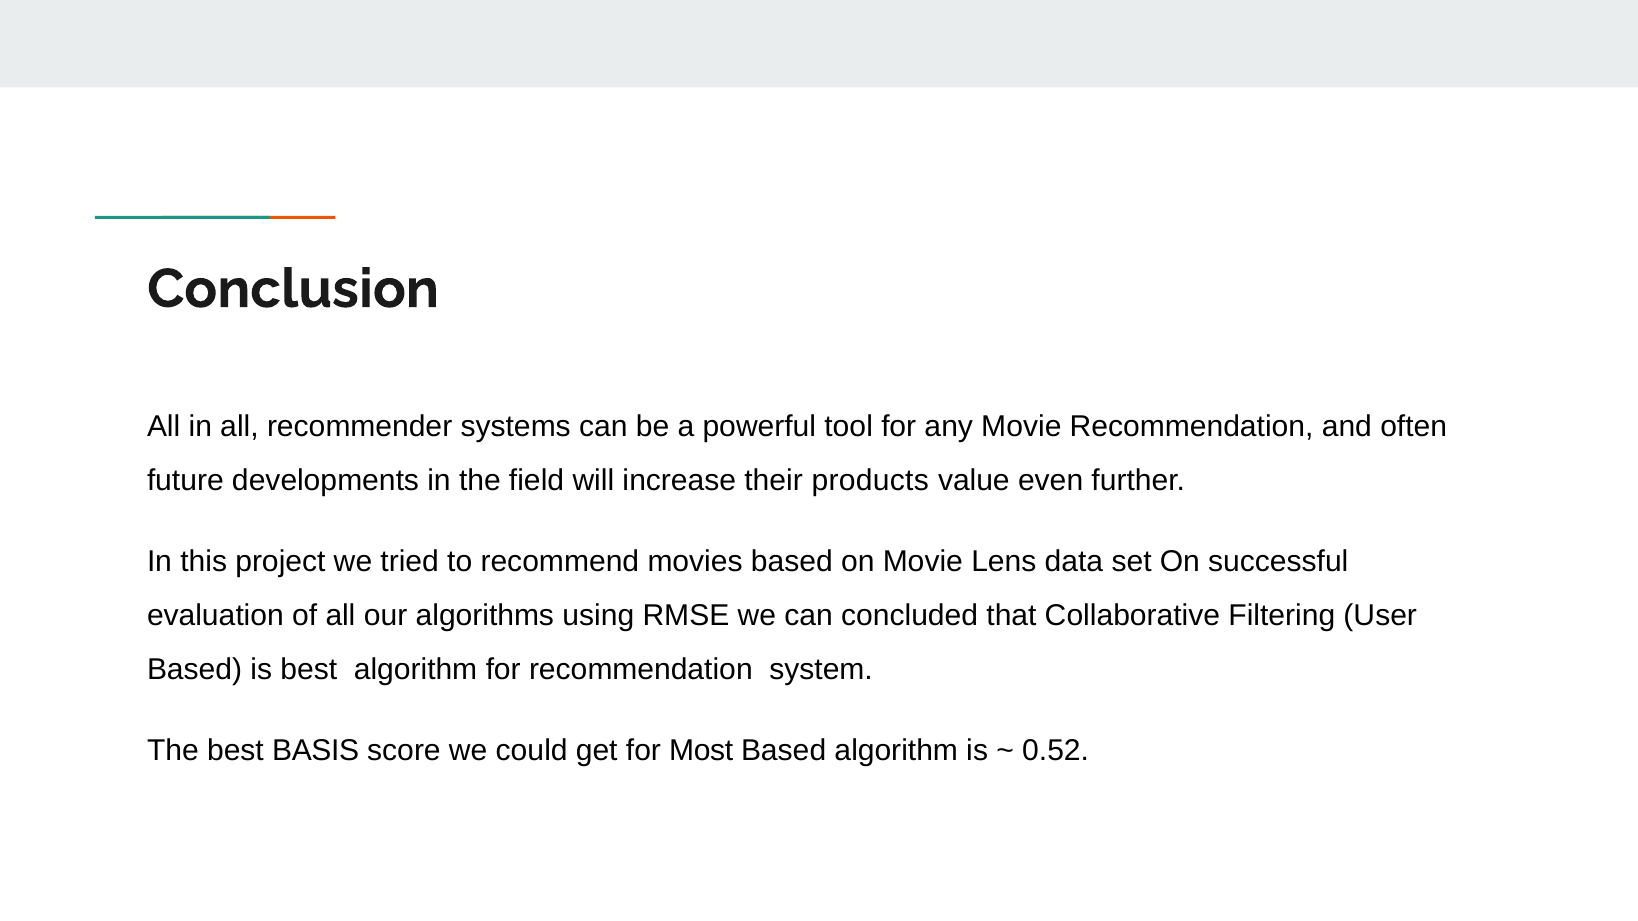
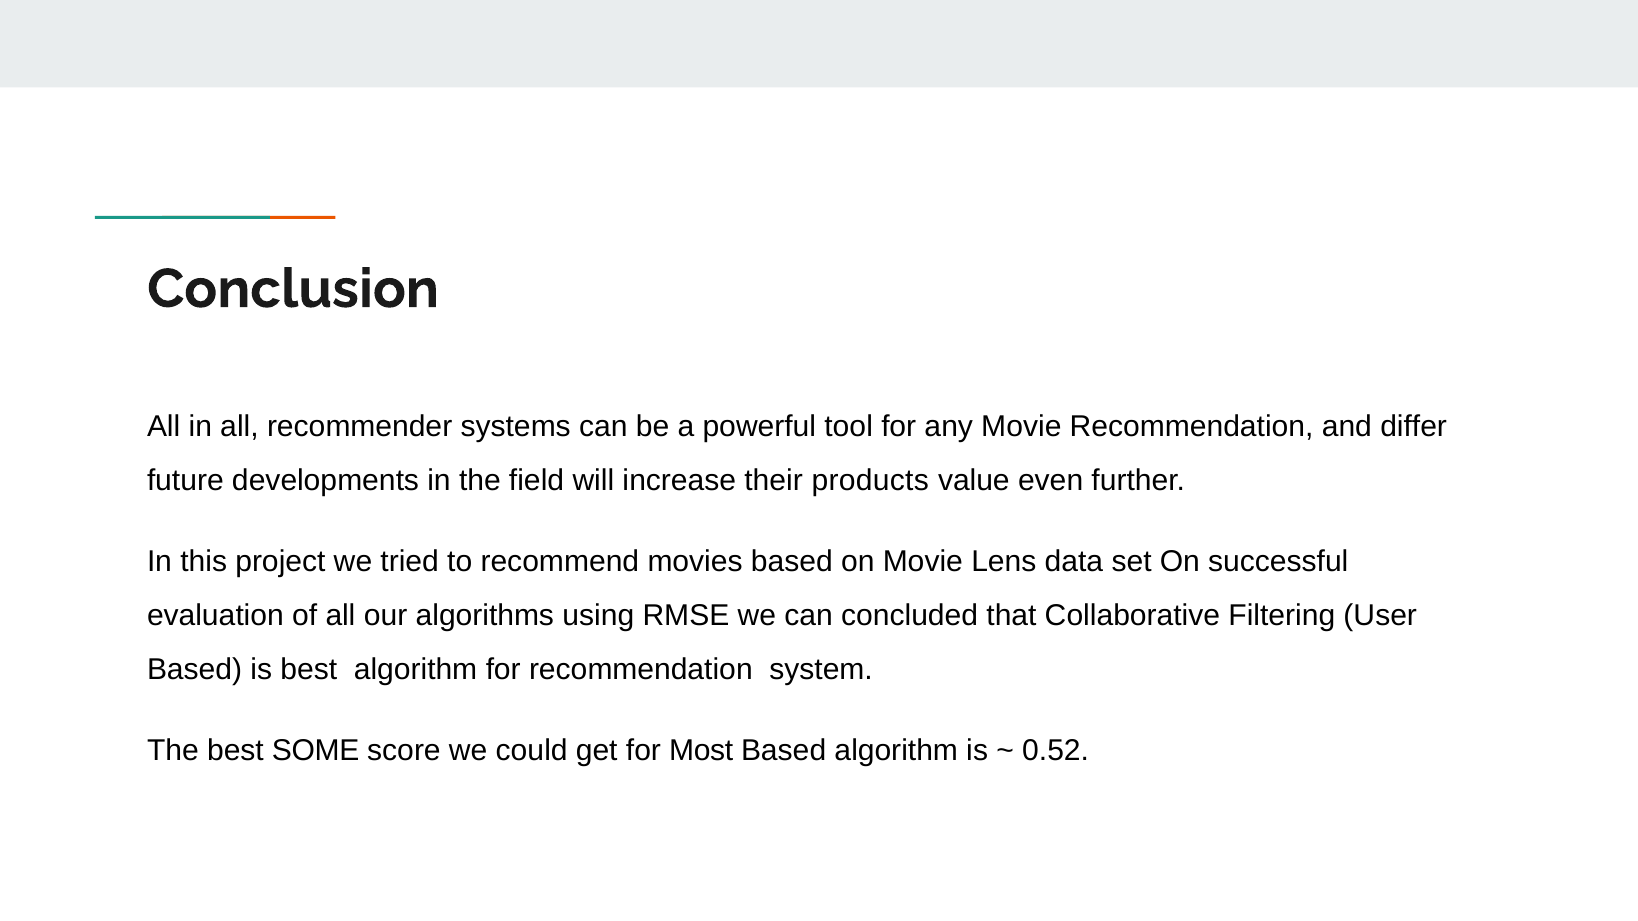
often: often -> differ
BASIS: BASIS -> SOME
